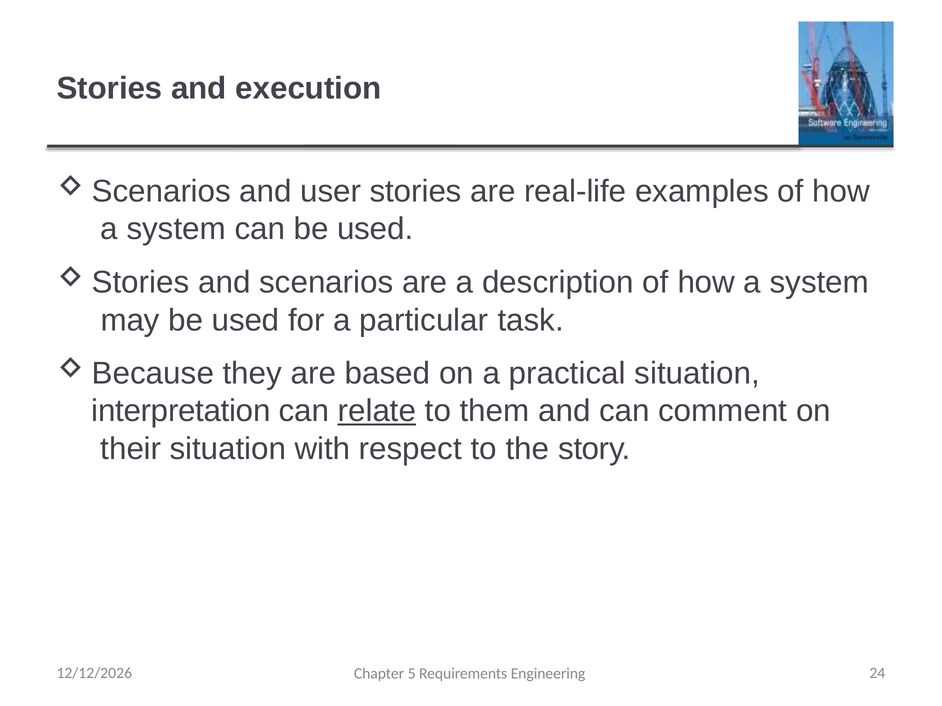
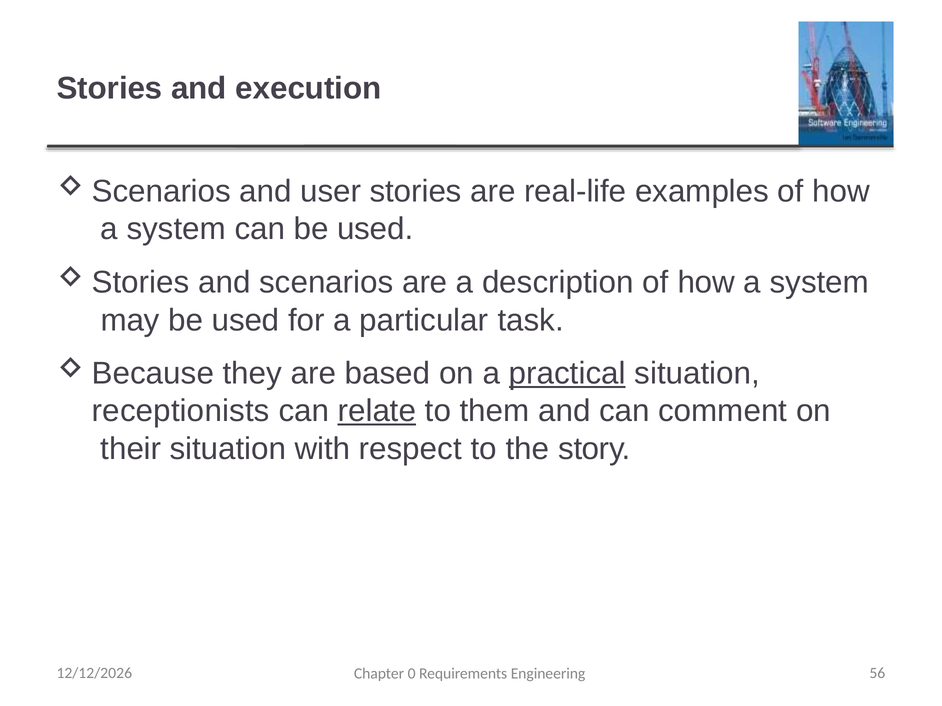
practical underline: none -> present
interpretation: interpretation -> receptionists
5: 5 -> 0
24: 24 -> 56
